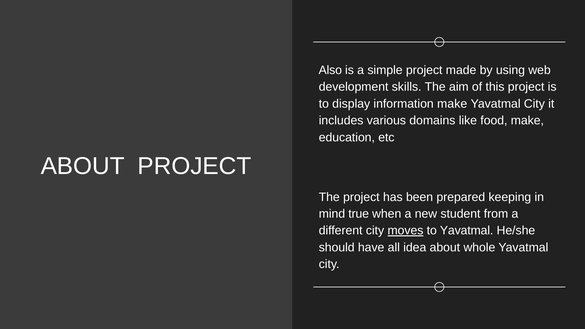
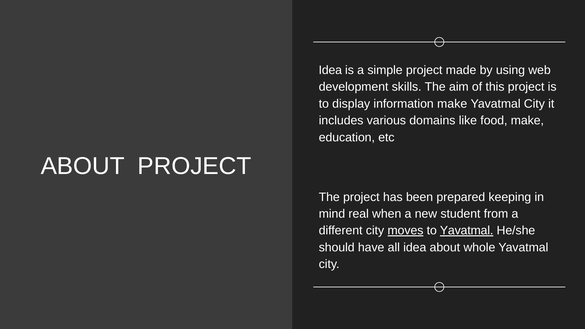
Also at (330, 70): Also -> Idea
true: true -> real
Yavatmal at (467, 231) underline: none -> present
